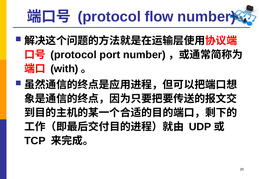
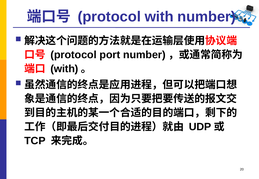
protocol flow: flow -> with
